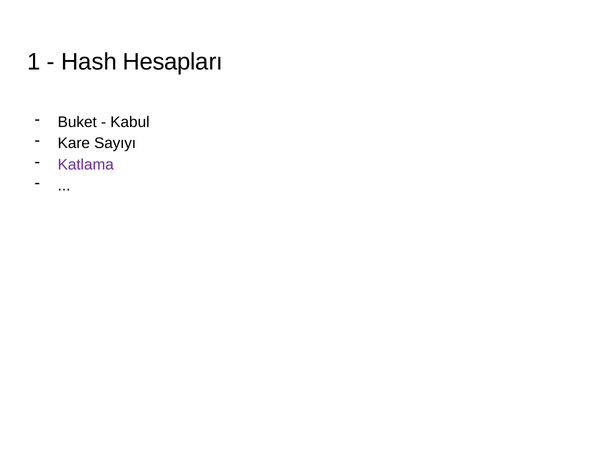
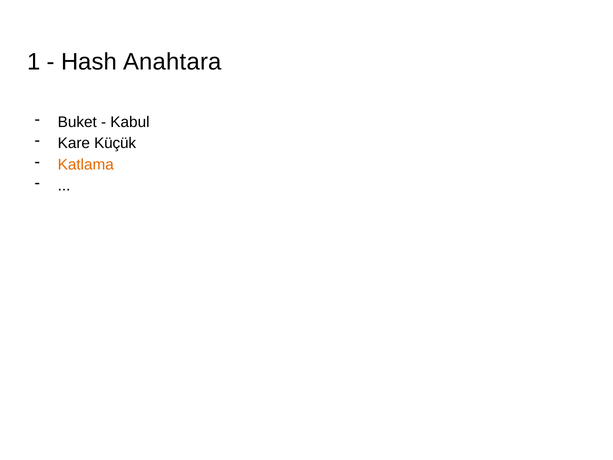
Hesapları: Hesapları -> Anahtara
Sayıyı: Sayıyı -> Küçük
Katlama colour: purple -> orange
